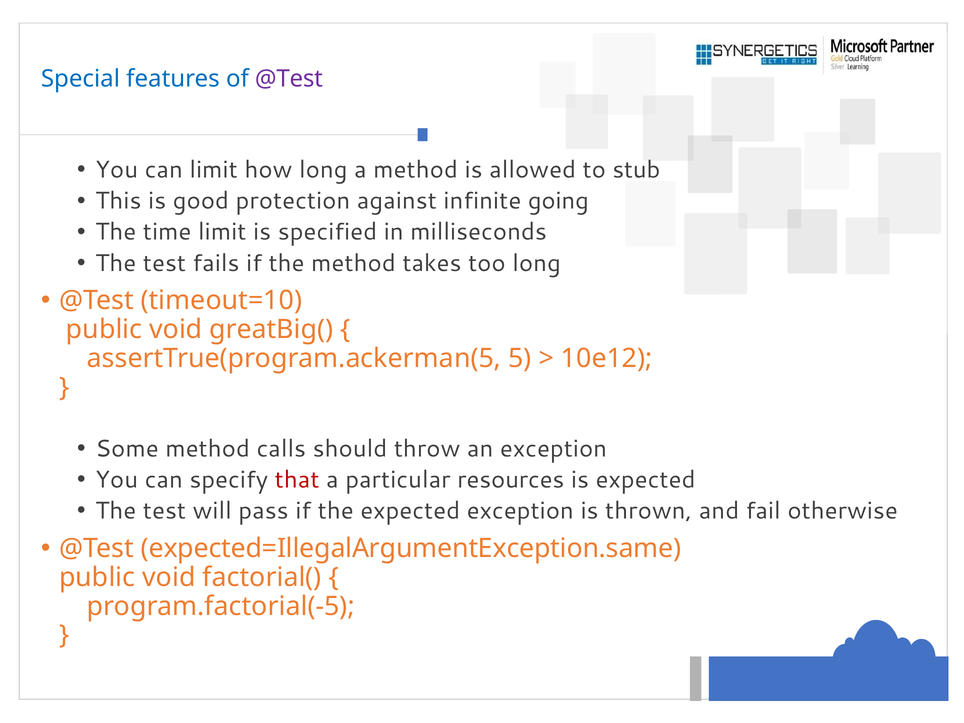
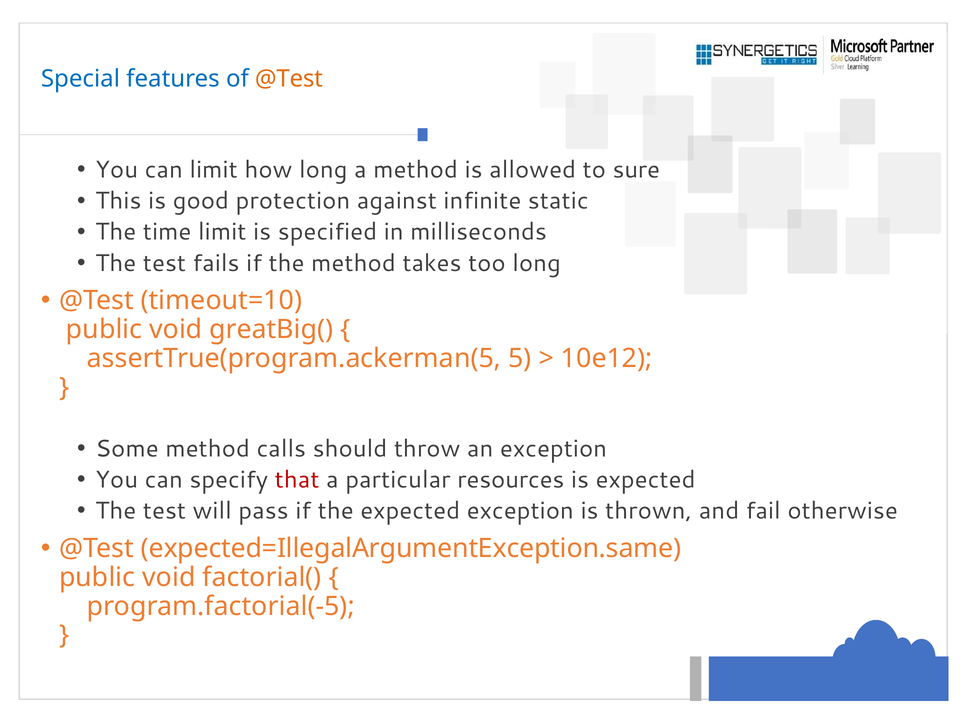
@Test at (289, 79) colour: purple -> orange
stub: stub -> sure
going: going -> static
